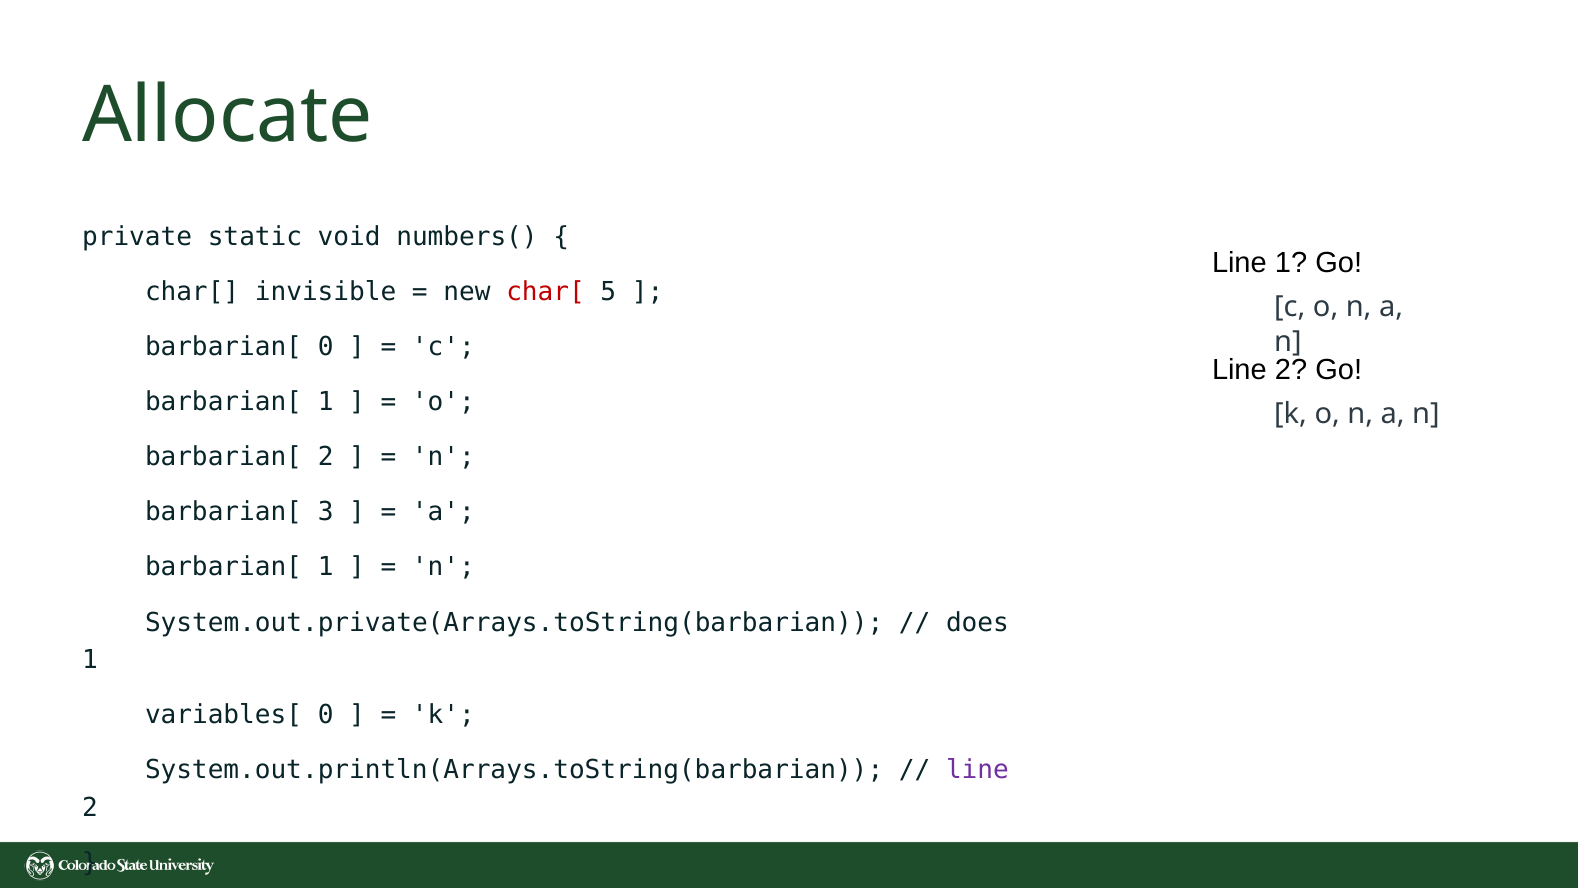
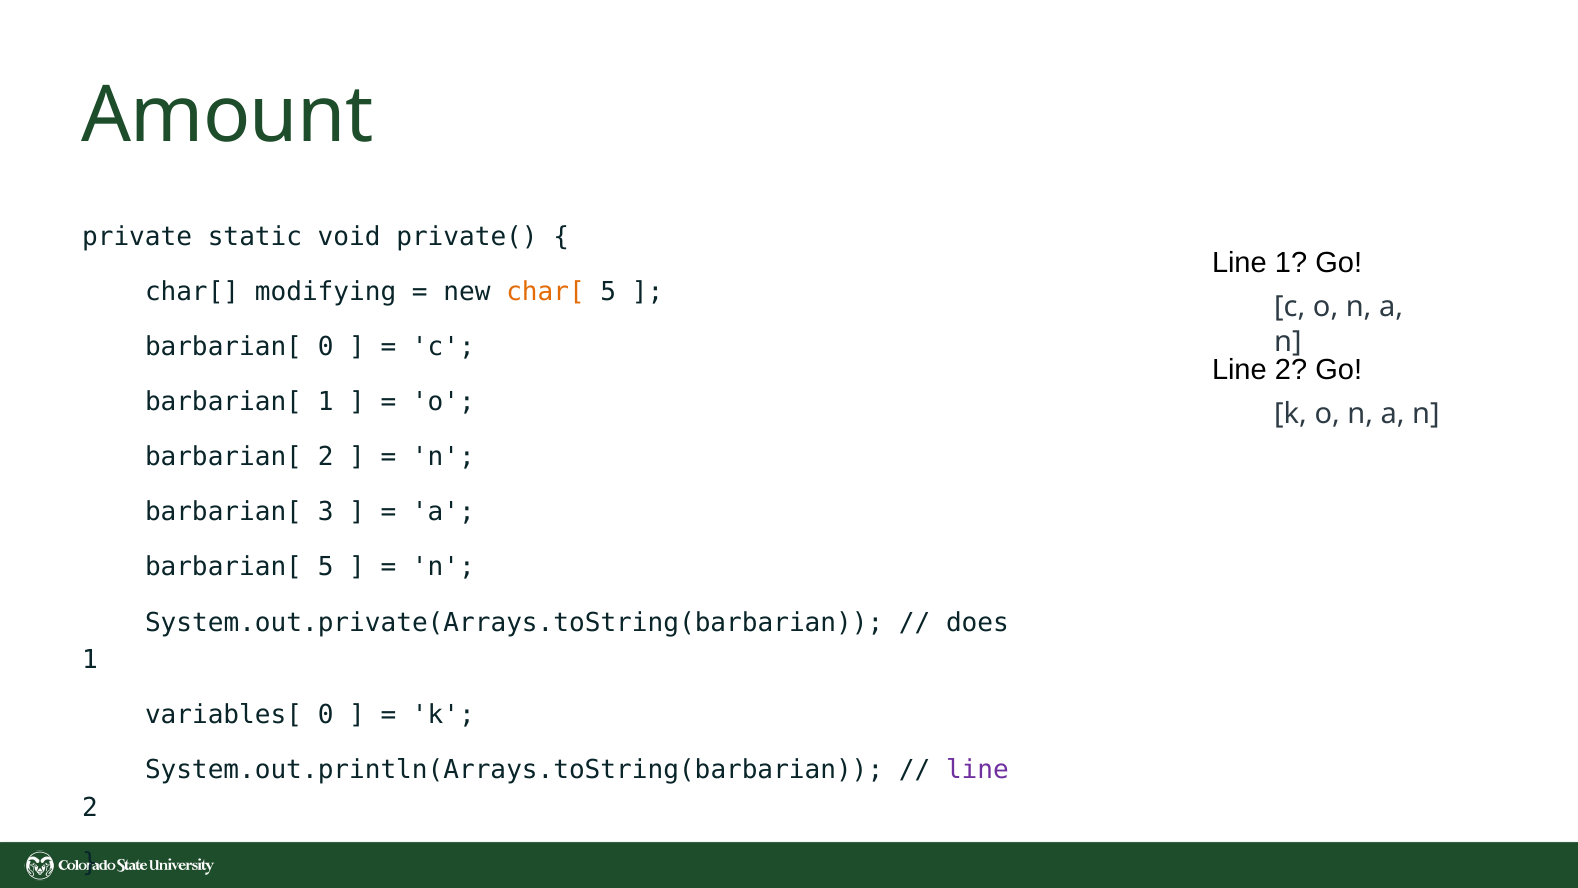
Allocate: Allocate -> Amount
numbers(: numbers( -> private(
invisible: invisible -> modifying
char[ at (546, 292) colour: red -> orange
1 at (326, 567): 1 -> 5
